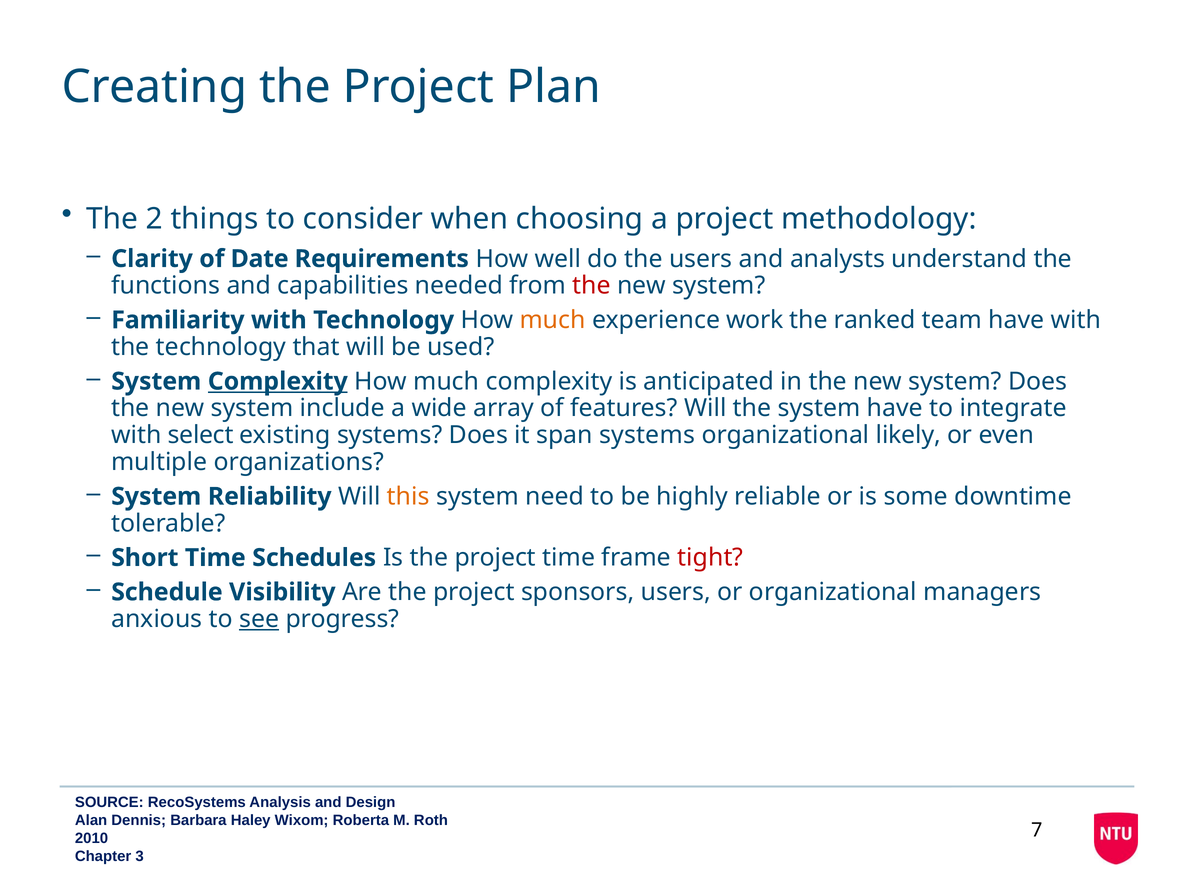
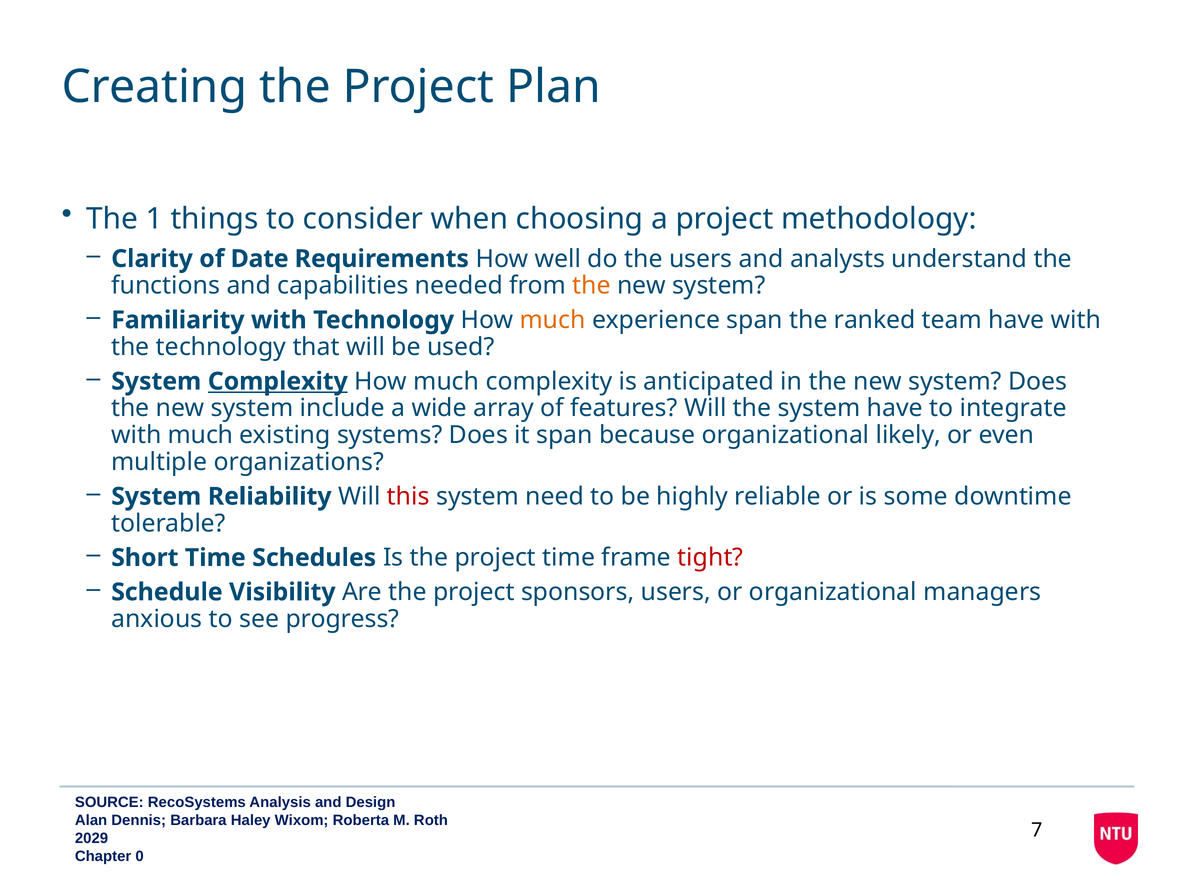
2: 2 -> 1
the at (592, 286) colour: red -> orange
experience work: work -> span
with select: select -> much
span systems: systems -> because
this colour: orange -> red
see underline: present -> none
2010: 2010 -> 2029
3: 3 -> 0
